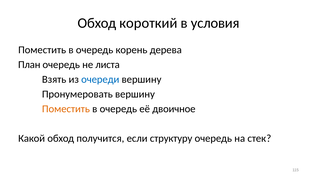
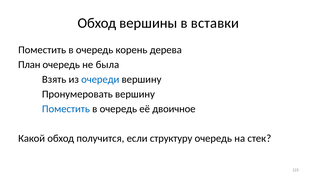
короткий: короткий -> вершины
условия: условия -> вставки
листа: листа -> была
Поместить at (66, 109) colour: orange -> blue
